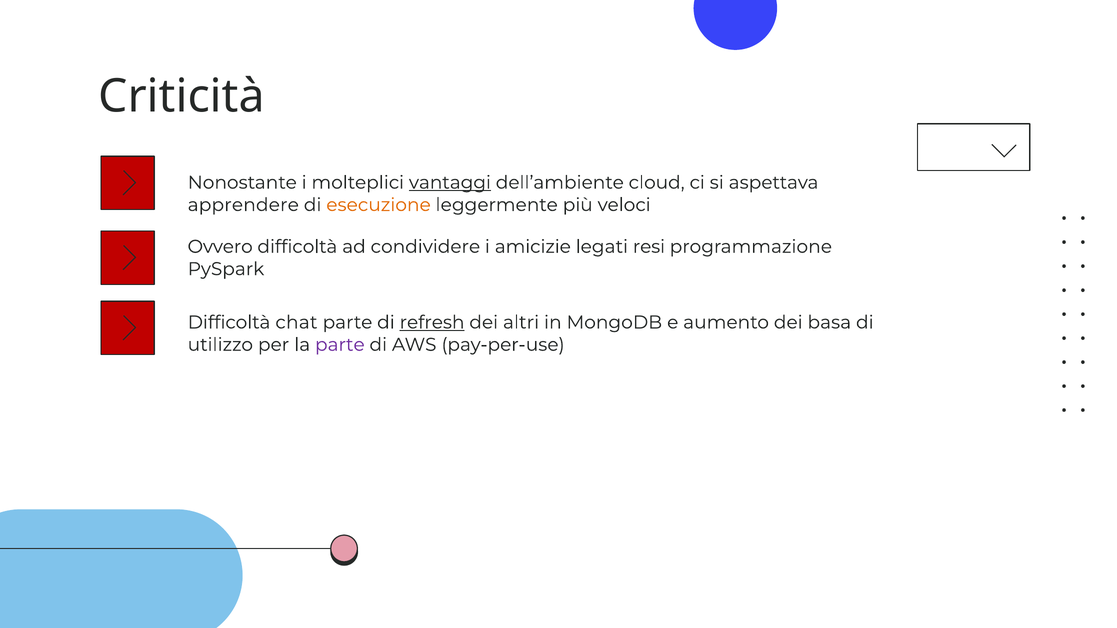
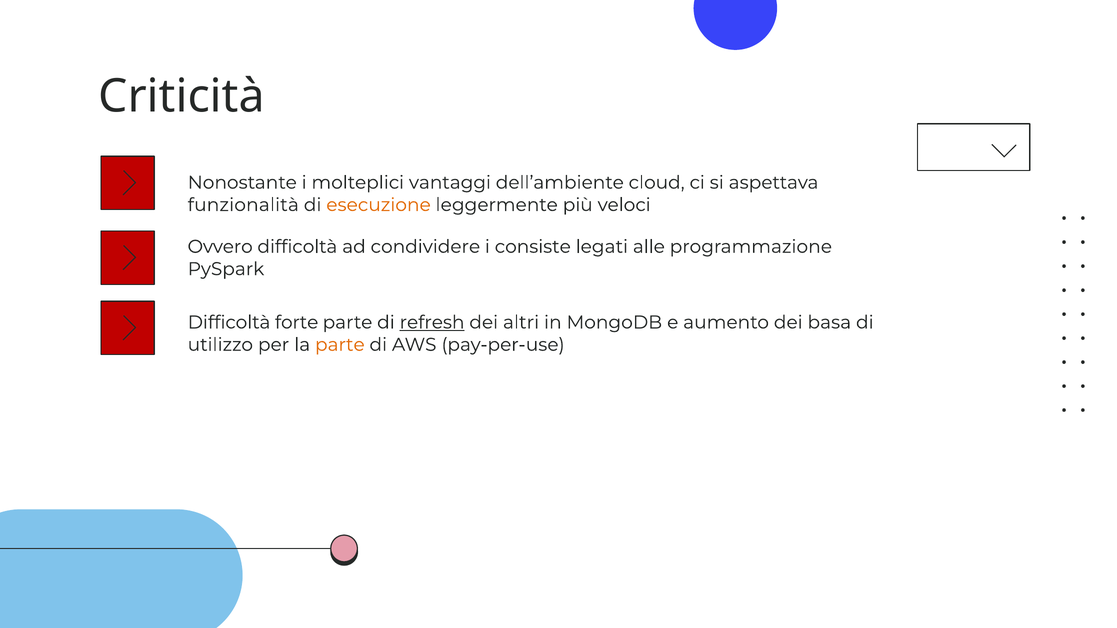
vantaggi underline: present -> none
apprendere: apprendere -> funzionalità
amicizie: amicizie -> consiste
resi: resi -> alle
chat: chat -> forte
parte at (340, 345) colour: purple -> orange
